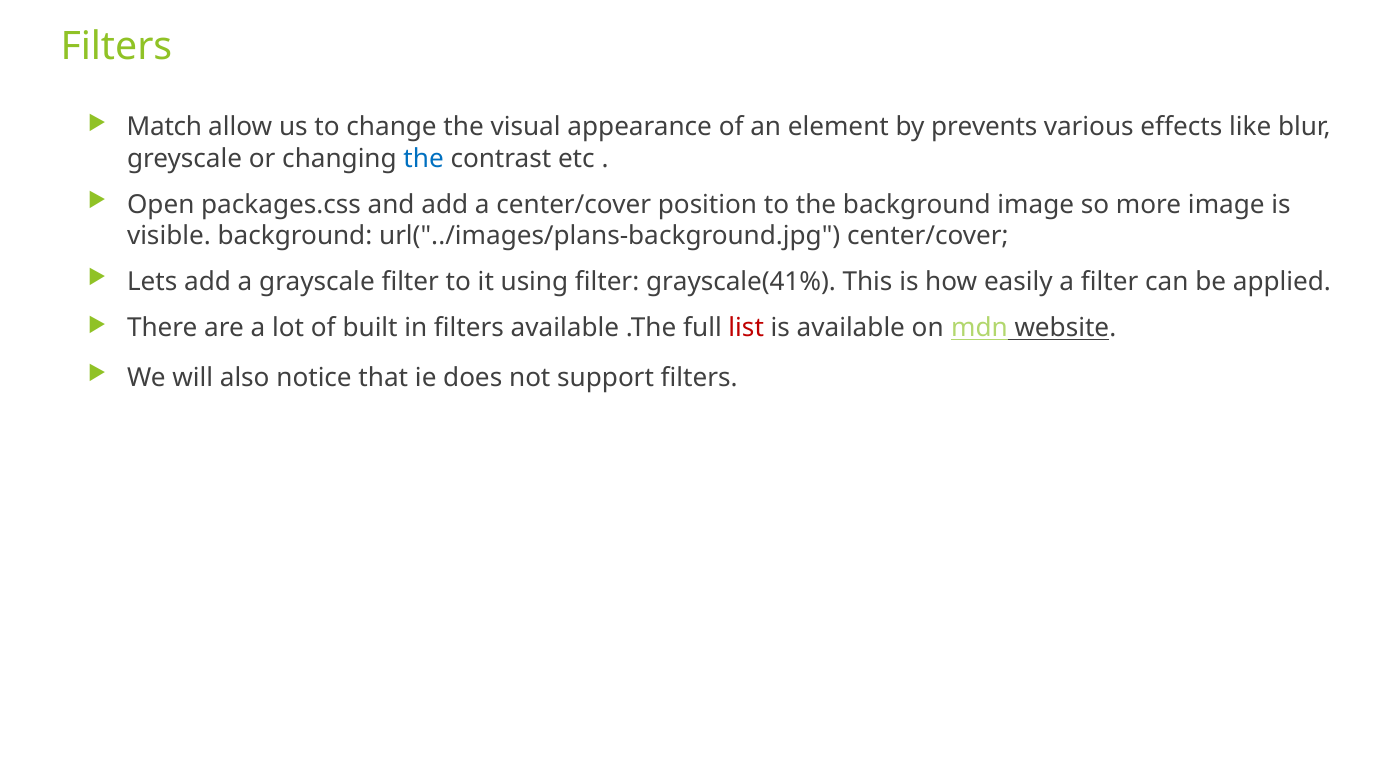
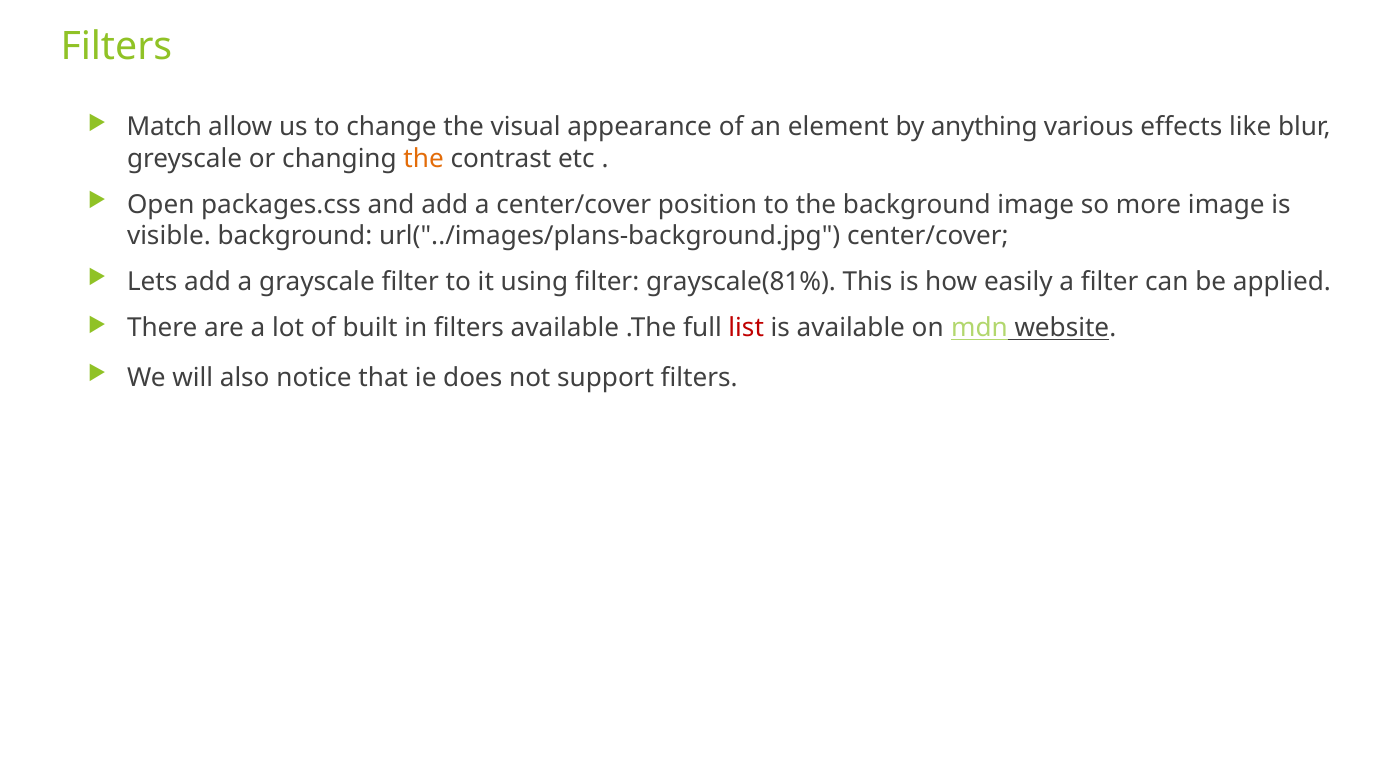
prevents: prevents -> anything
the at (424, 159) colour: blue -> orange
grayscale(41%: grayscale(41% -> grayscale(81%
